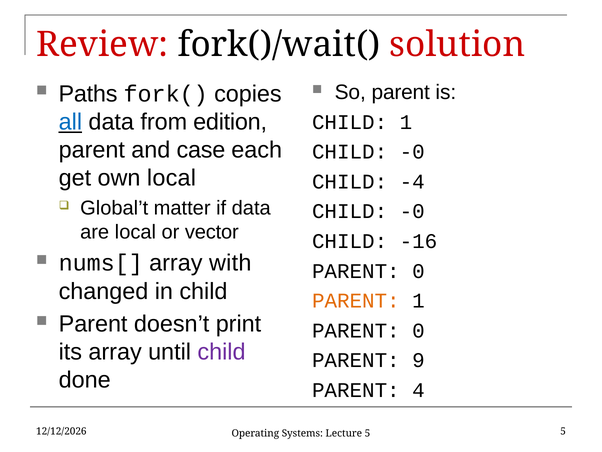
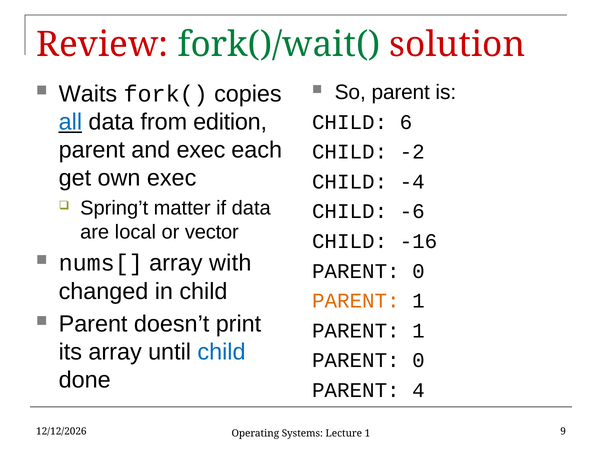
fork()/wait( colour: black -> green
Paths: Paths -> Waits
CHILD 1: 1 -> 6
and case: case -> exec
-0 at (412, 152): -0 -> -2
own local: local -> exec
Global’t: Global’t -> Spring’t
-0 at (412, 211): -0 -> -6
0 at (418, 330): 0 -> 1
child at (222, 352) colour: purple -> blue
9 at (418, 360): 9 -> 0
5 at (563, 431): 5 -> 9
Lecture 5: 5 -> 1
